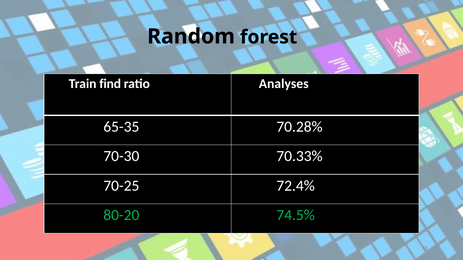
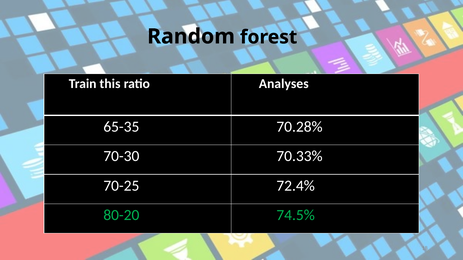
find: find -> this
